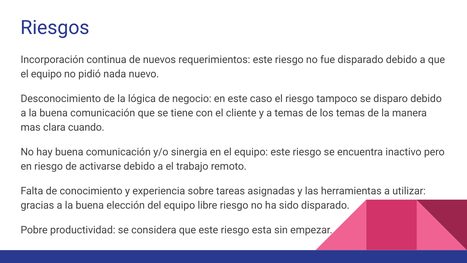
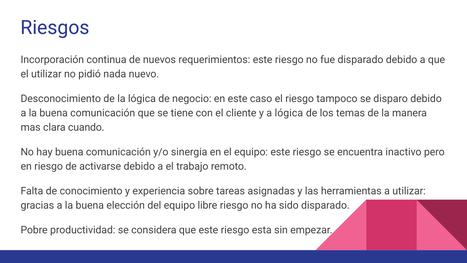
equipo at (46, 74): equipo -> utilizar
a temas: temas -> lógica
